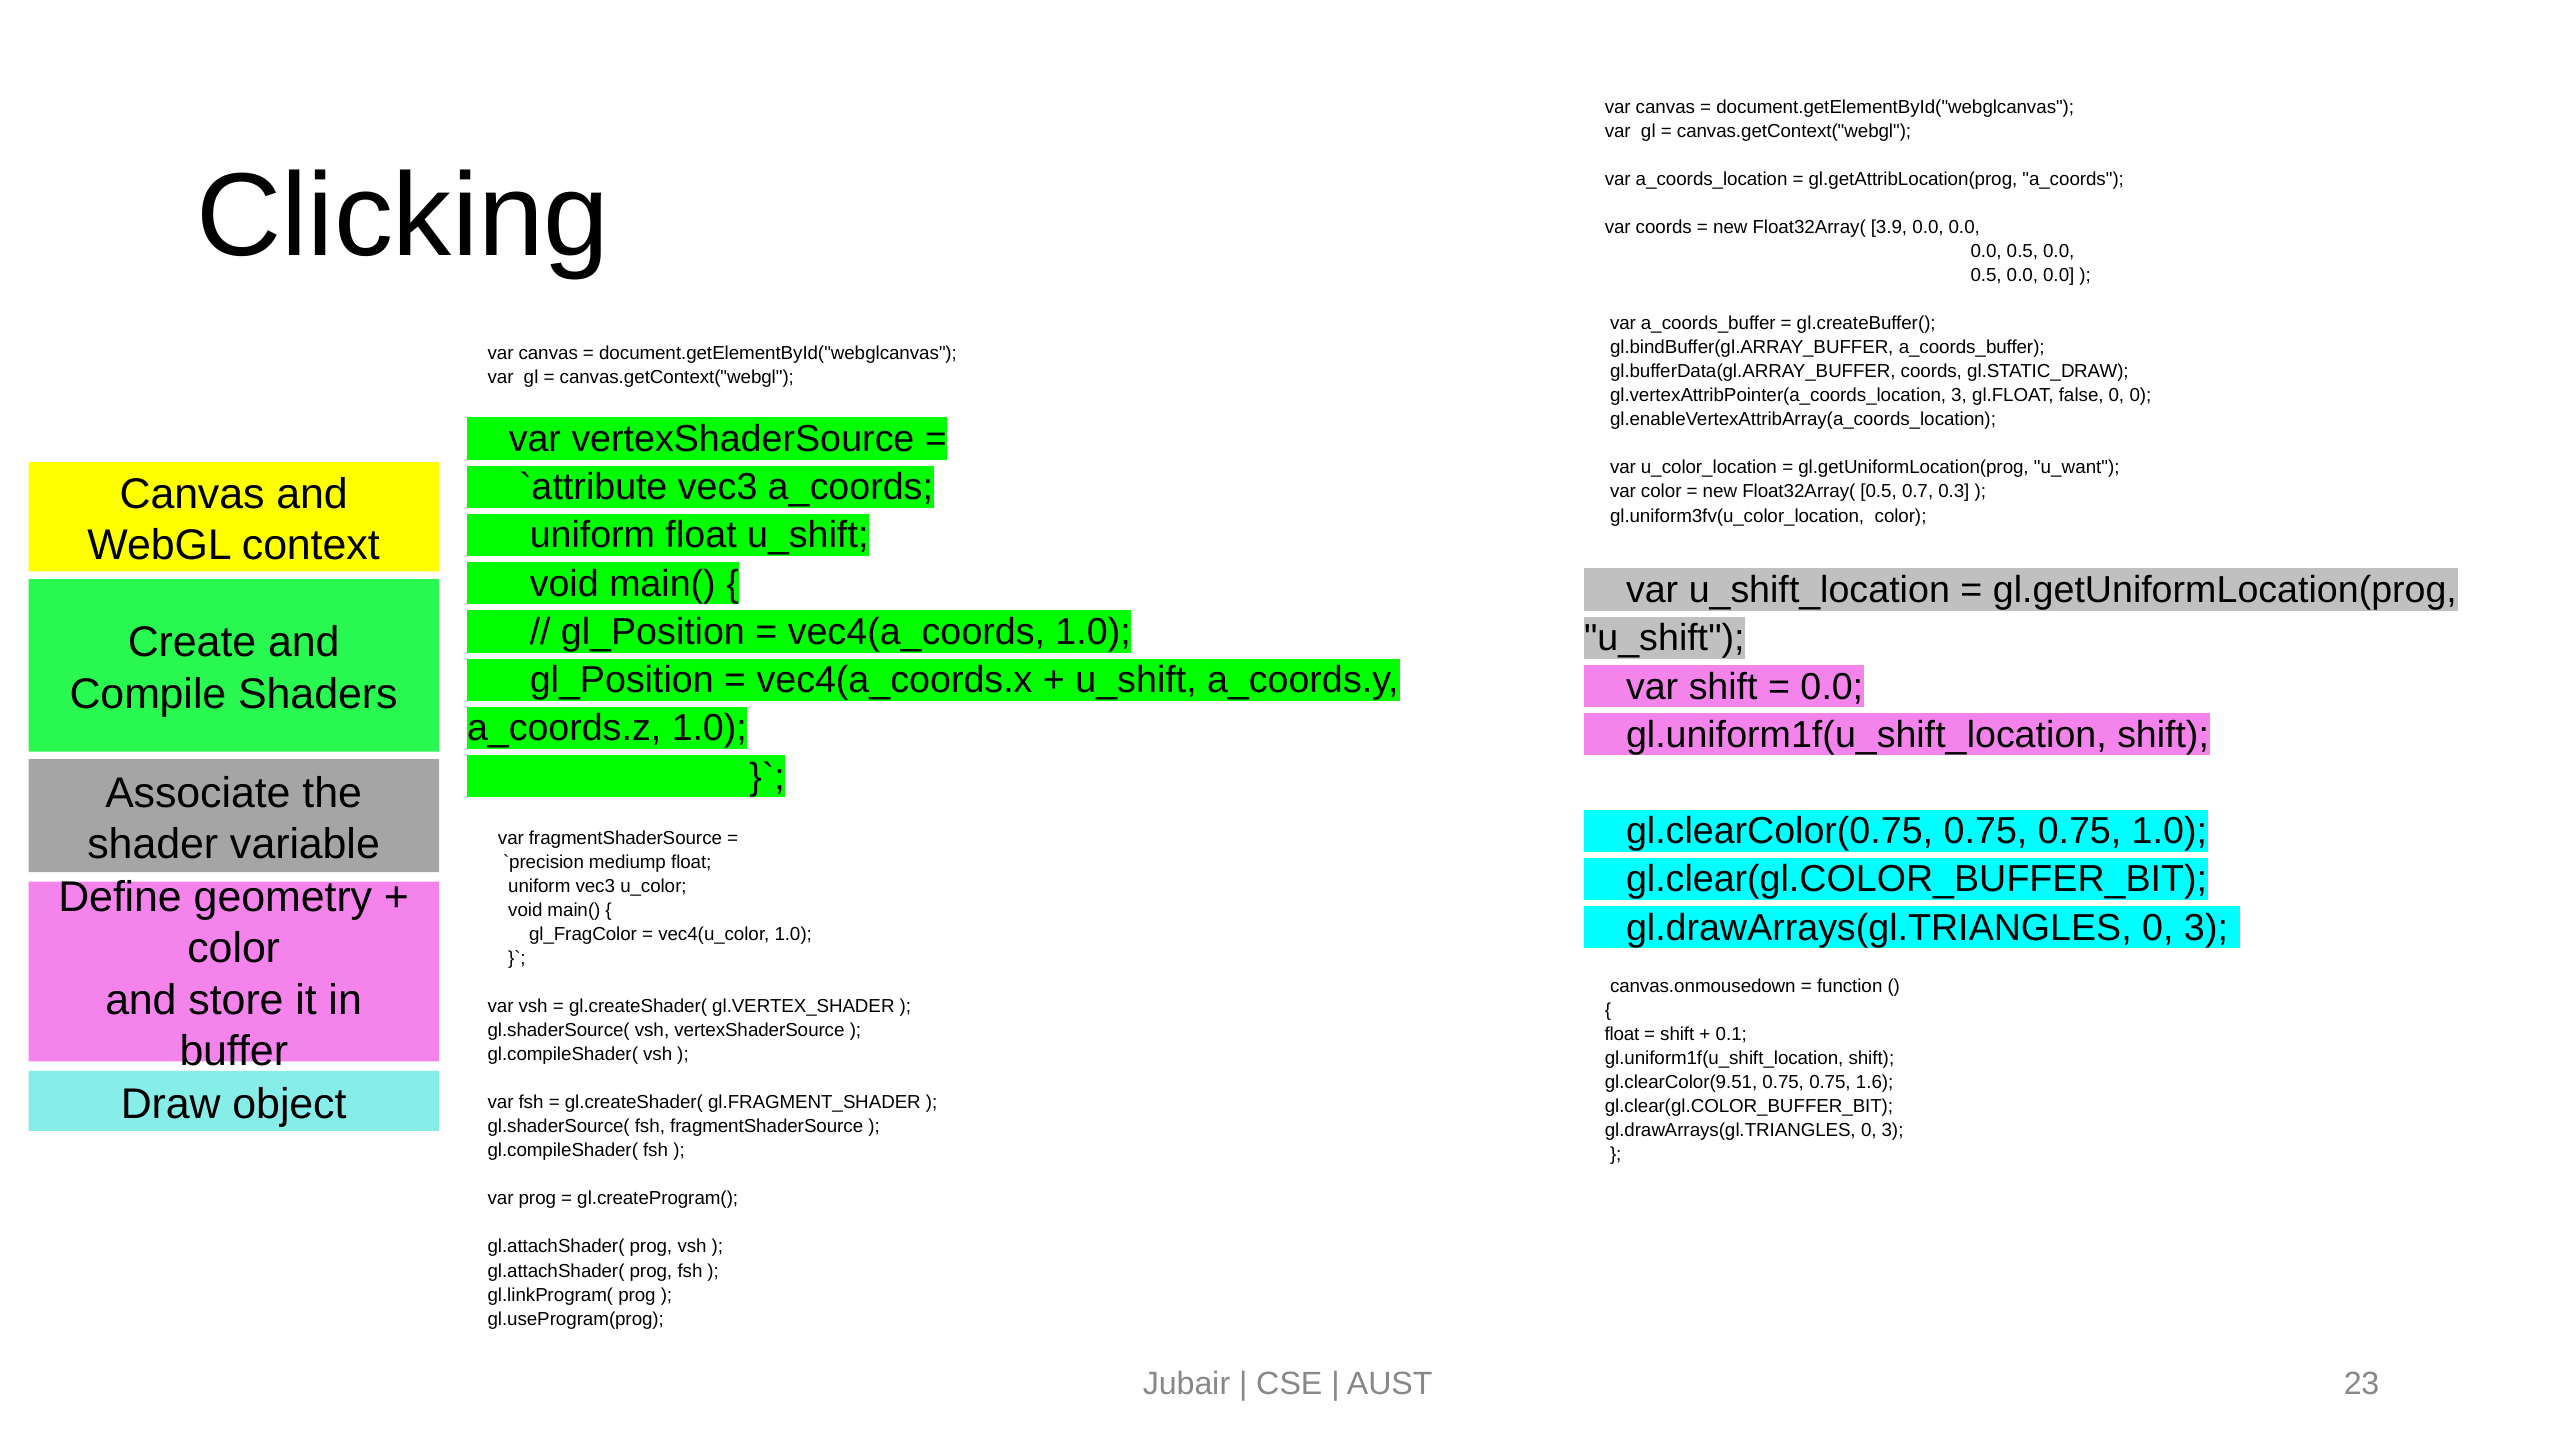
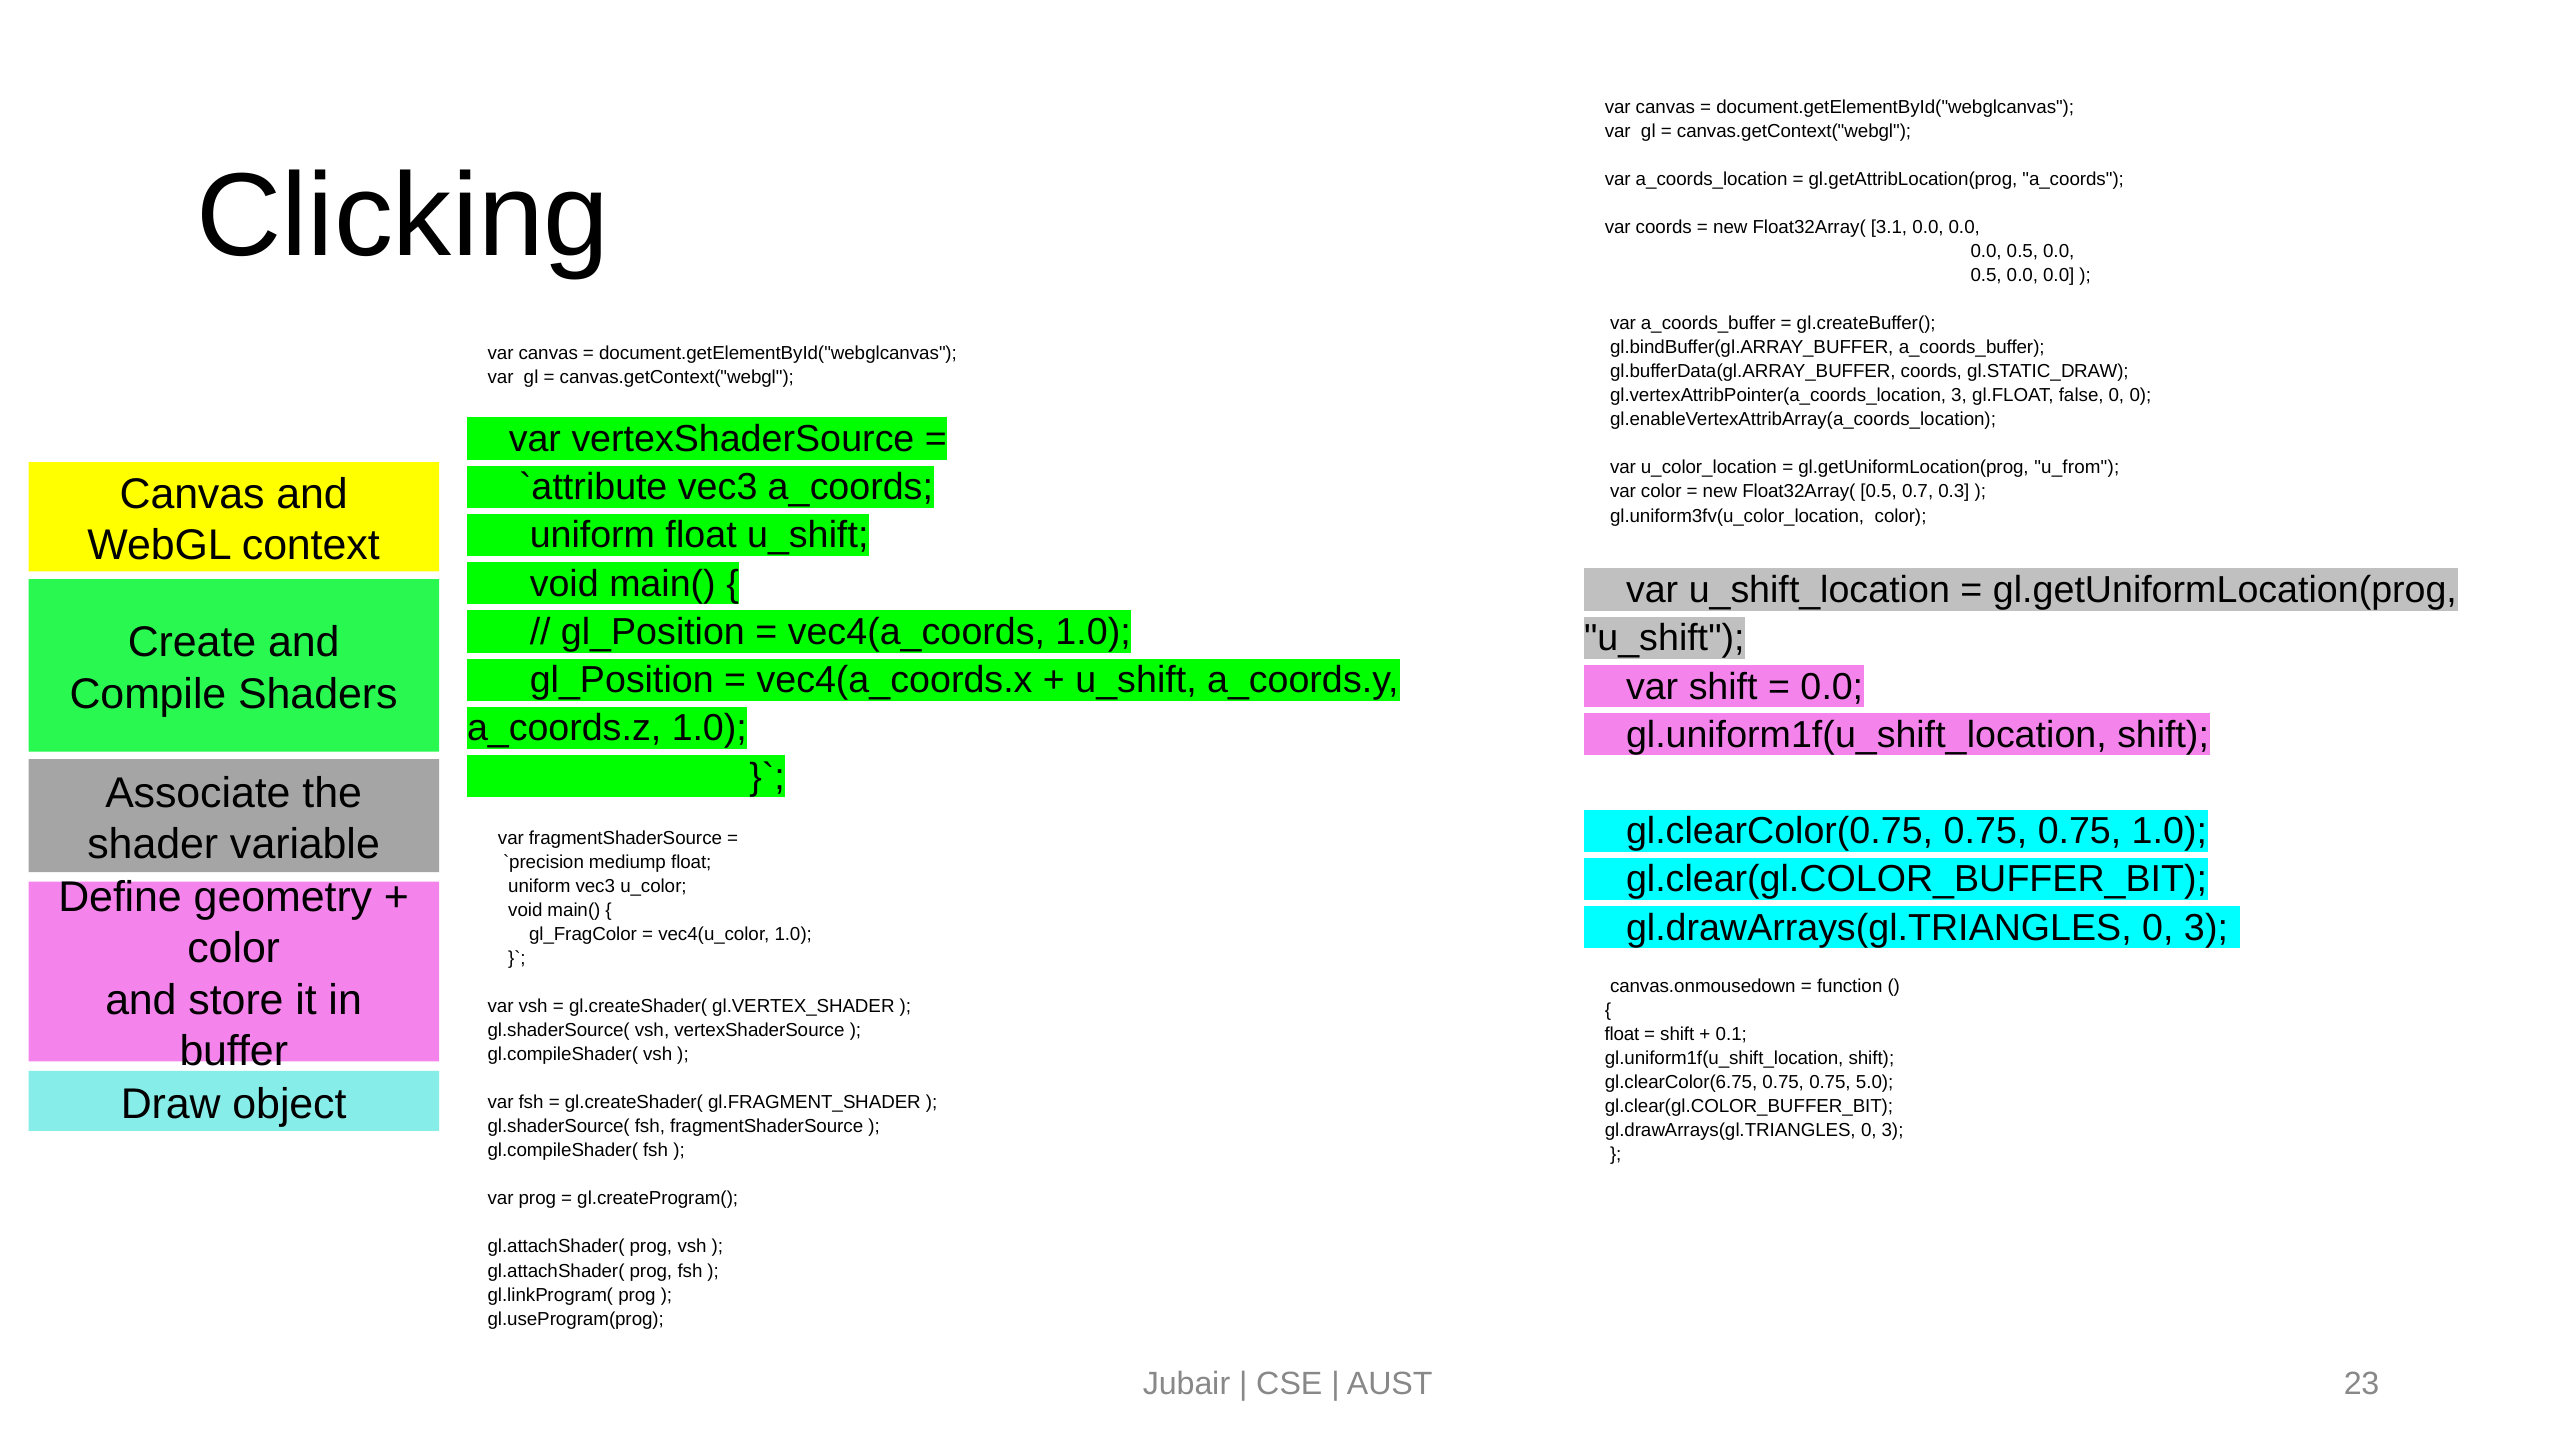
3.9: 3.9 -> 3.1
u_want: u_want -> u_from
gl.clearColor(9.51: gl.clearColor(9.51 -> gl.clearColor(6.75
1.6: 1.6 -> 5.0
